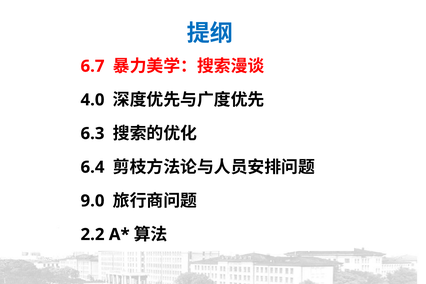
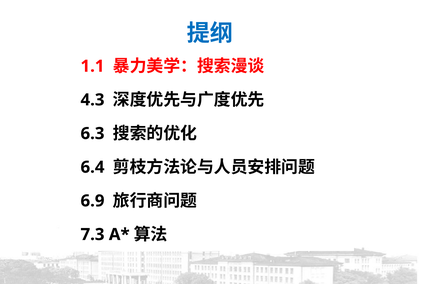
6.7: 6.7 -> 1.1
4.0: 4.0 -> 4.3
9.0: 9.0 -> 6.9
2.2: 2.2 -> 7.3
